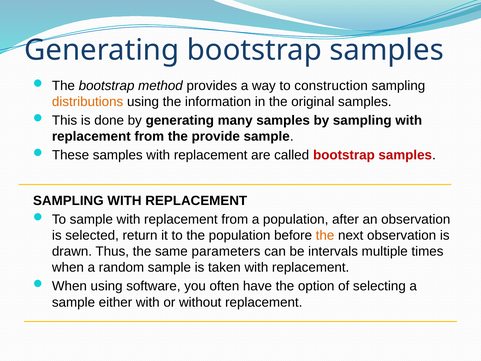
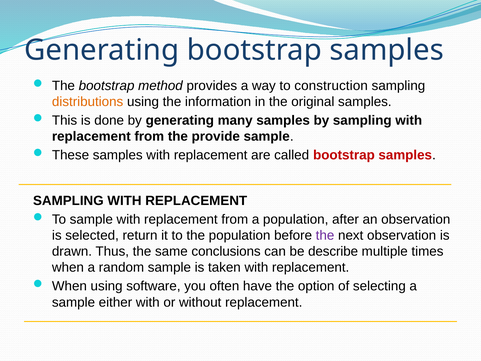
the at (325, 235) colour: orange -> purple
parameters: parameters -> conclusions
intervals: intervals -> describe
